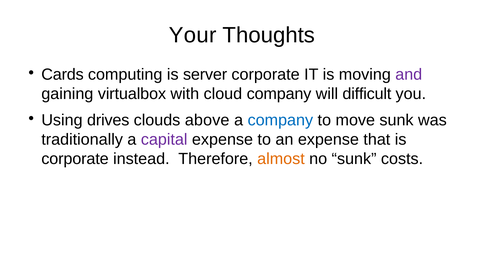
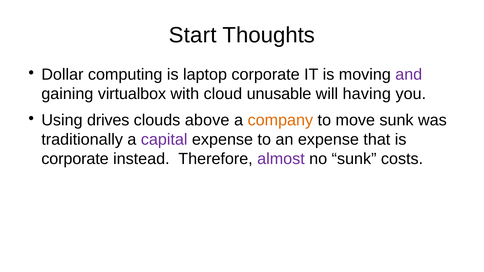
Your: Your -> Start
Cards: Cards -> Dollar
server: server -> laptop
cloud company: company -> unusable
difficult: difficult -> having
company at (280, 120) colour: blue -> orange
almost colour: orange -> purple
